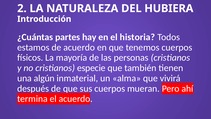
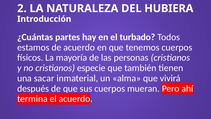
historia: historia -> turbado
algún: algún -> sacar
